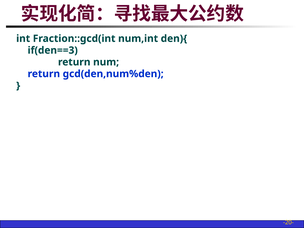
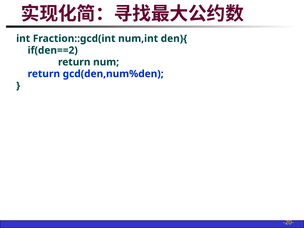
if(den==3: if(den==3 -> if(den==2
